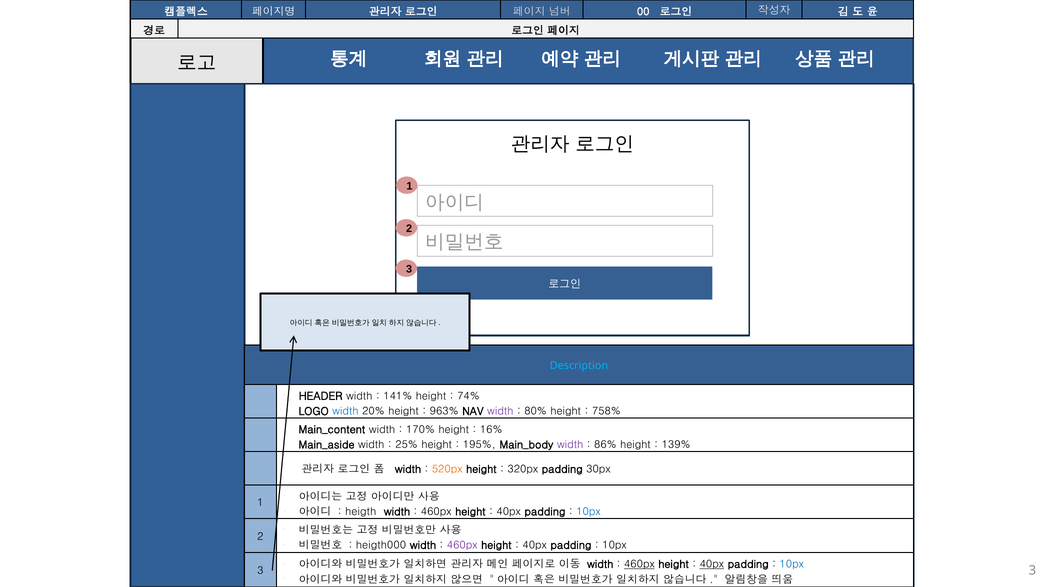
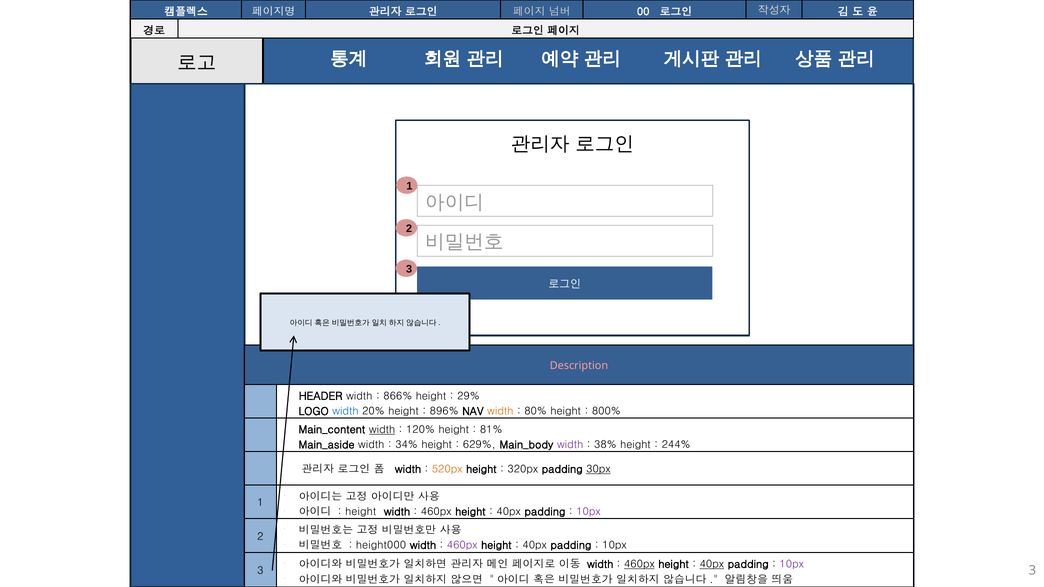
Description colour: light blue -> pink
141%: 141% -> 866%
74%: 74% -> 29%
963%: 963% -> 896%
width at (500, 412) colour: purple -> orange
758%: 758% -> 800%
width at (382, 430) underline: none -> present
170%: 170% -> 120%
16%: 16% -> 81%
25%: 25% -> 34%
195%: 195% -> 629%
86%: 86% -> 38%
139%: 139% -> 244%
30px underline: none -> present
heigth at (361, 512): heigth -> height
10px at (588, 512) colour: blue -> purple
heigth000: heigth000 -> height000
10px at (792, 564) colour: blue -> purple
